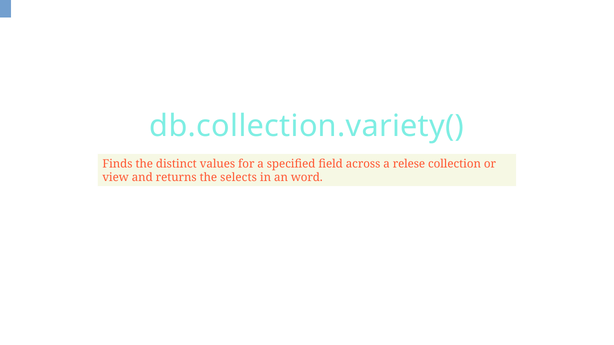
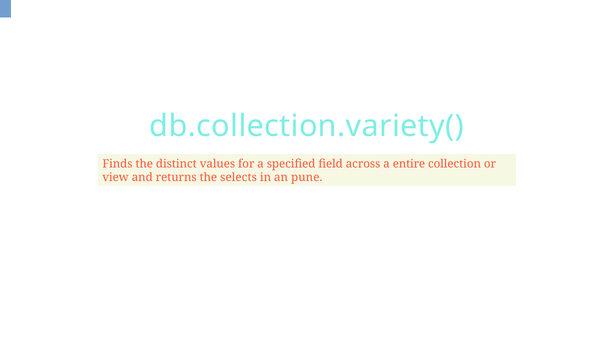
relese: relese -> entire
word: word -> pune
